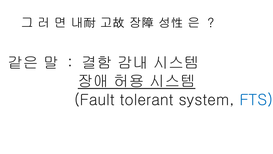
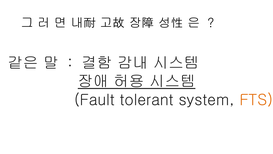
FTS colour: blue -> orange
